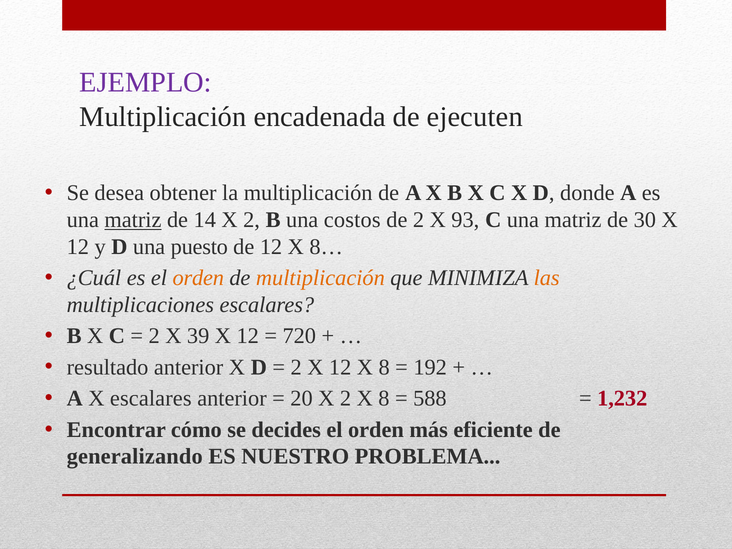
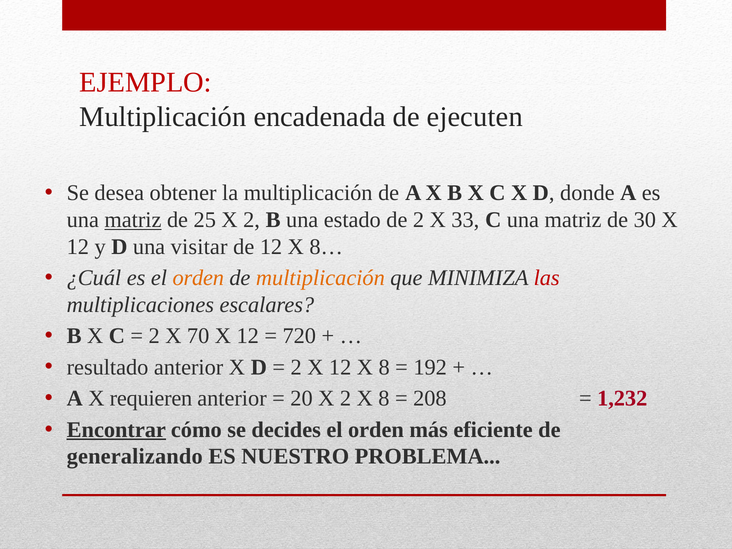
EJEMPLO colour: purple -> red
14: 14 -> 25
costos: costos -> estado
93: 93 -> 33
puesto: puesto -> visitar
las colour: orange -> red
39: 39 -> 70
X escalares: escalares -> requieren
588: 588 -> 208
Encontrar underline: none -> present
